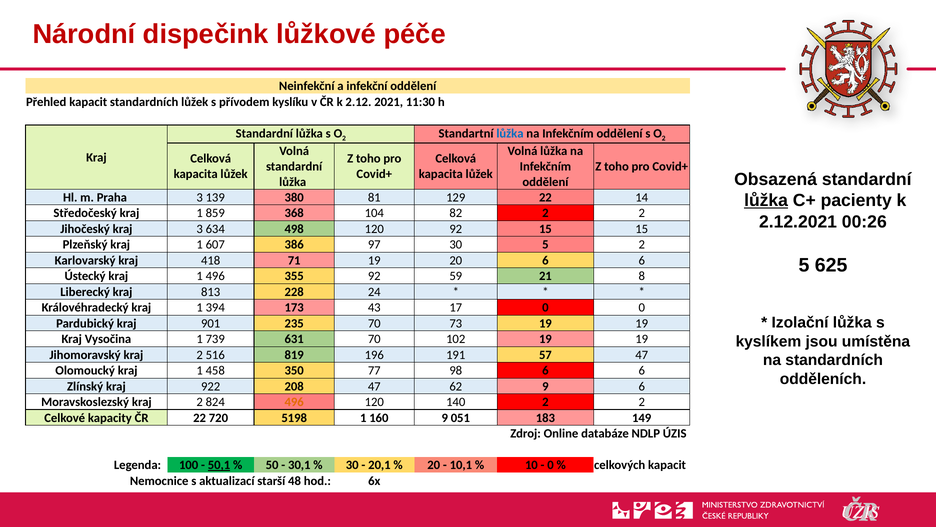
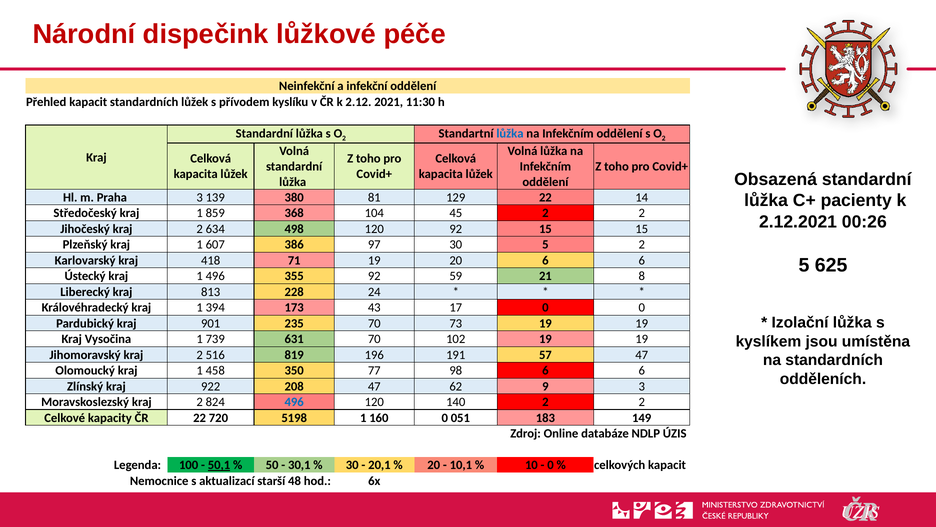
lůžka at (766, 200) underline: present -> none
82: 82 -> 45
Jihočeský kraj 3: 3 -> 2
9 6: 6 -> 3
496 at (294, 402) colour: orange -> blue
160 9: 9 -> 0
